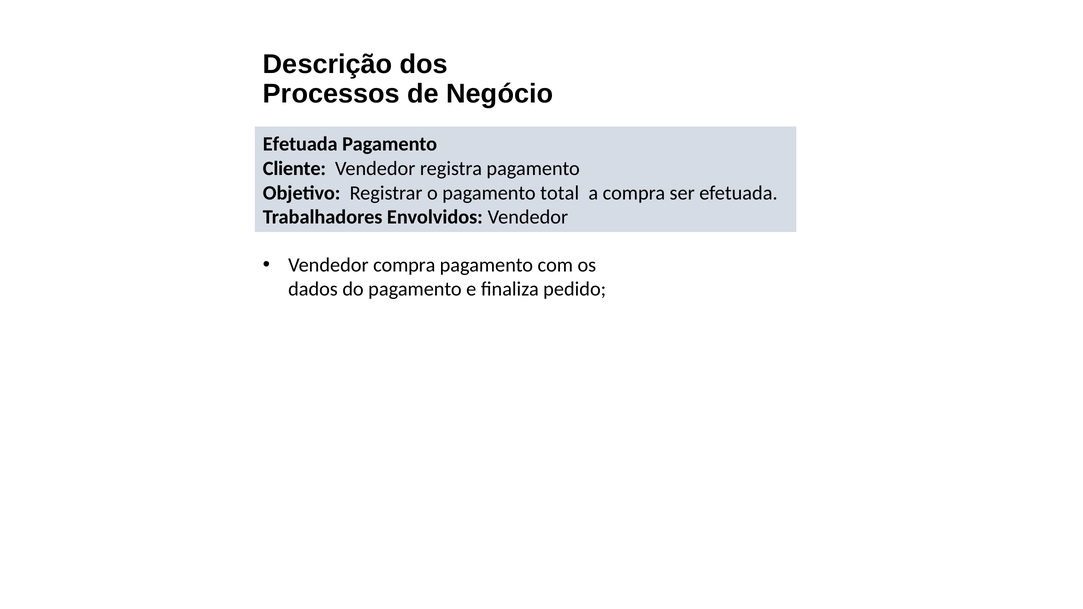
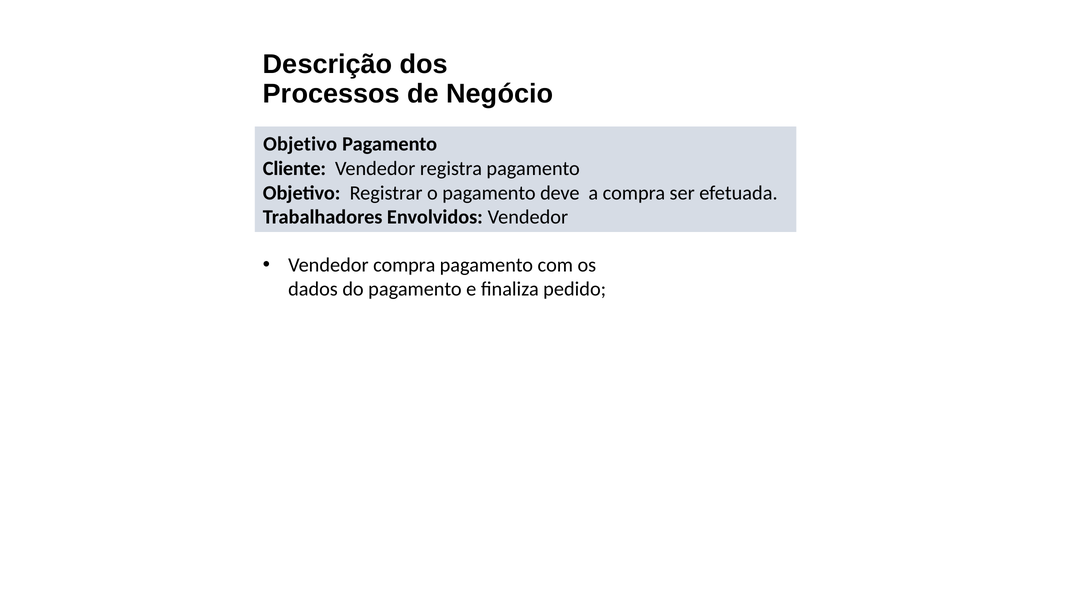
Efetuada at (300, 144): Efetuada -> Objetivo
total: total -> deve
